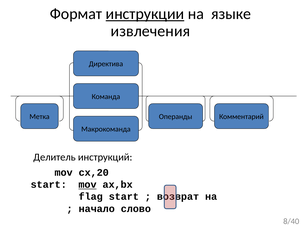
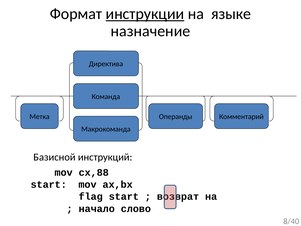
извлечения: извлечения -> назначение
Делитель: Делитель -> Базисной
cx,20: cx,20 -> cx,88
mov at (88, 184) underline: present -> none
